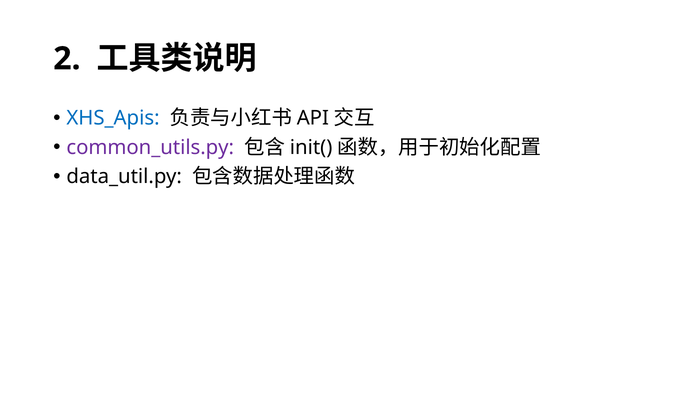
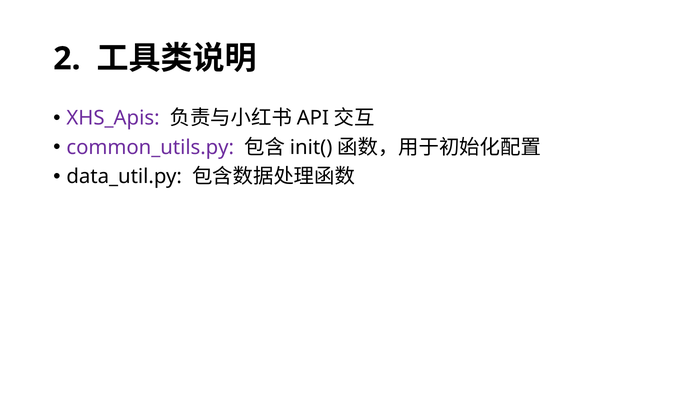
XHS_Apis colour: blue -> purple
